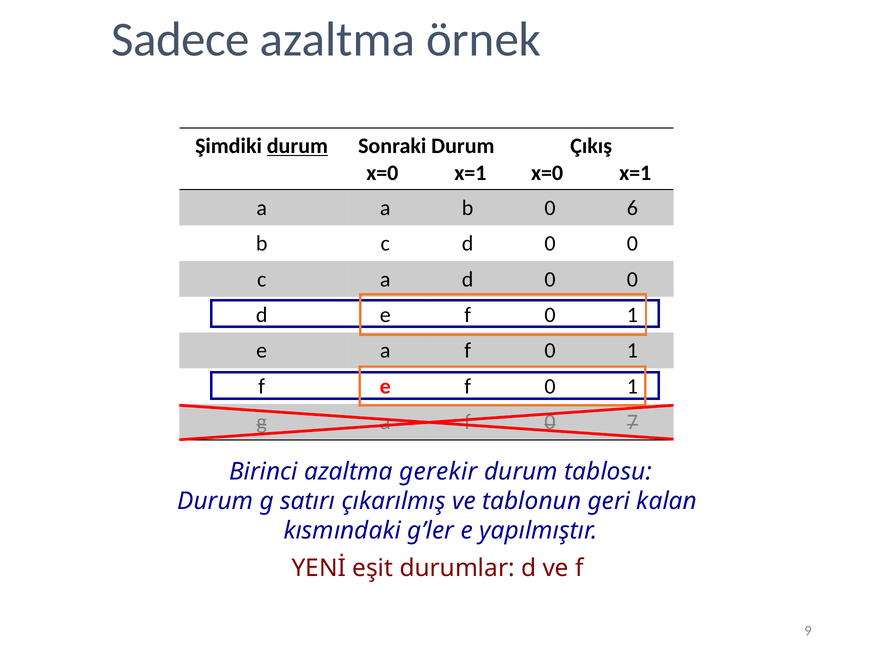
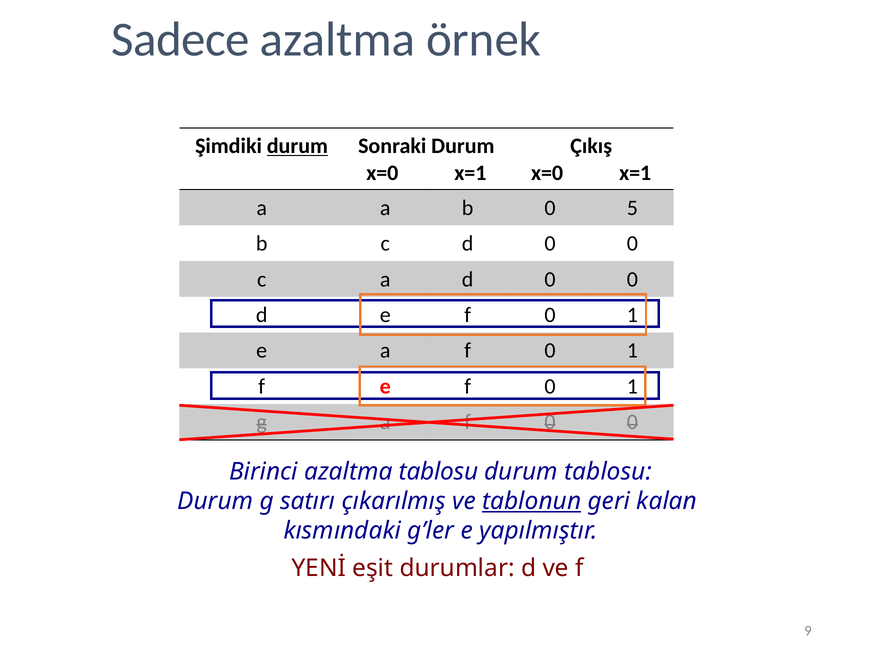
6: 6 -> 5
f 0 7: 7 -> 0
azaltma gerekir: gerekir -> tablosu
tablonun underline: none -> present
